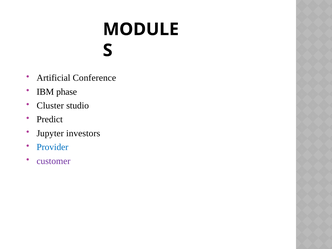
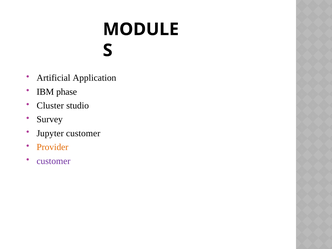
Conference: Conference -> Application
Predict: Predict -> Survey
Jupyter investors: investors -> customer
Provider colour: blue -> orange
